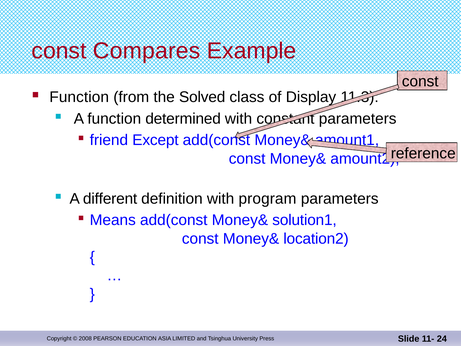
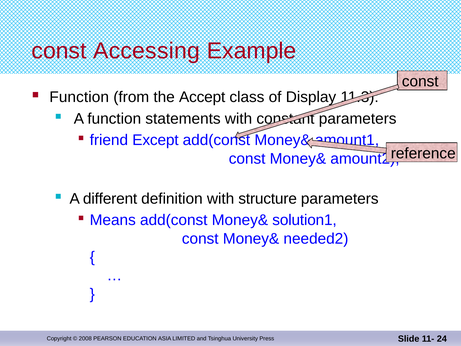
Compares: Compares -> Accessing
Solved: Solved -> Accept
determined: determined -> statements
program: program -> structure
location2: location2 -> needed2
